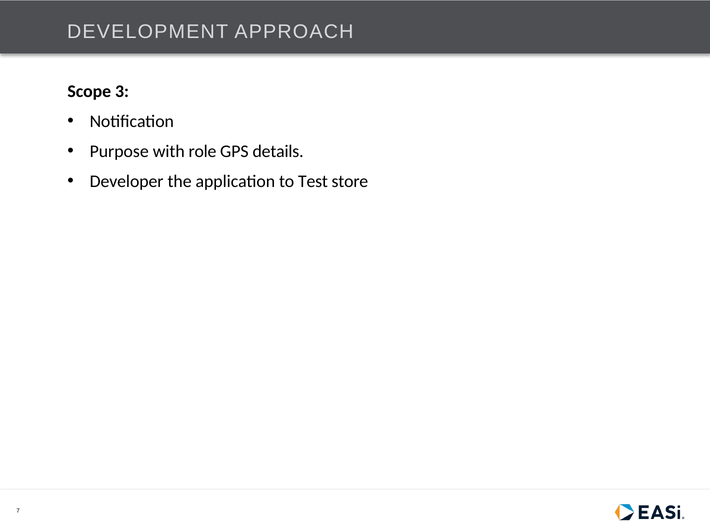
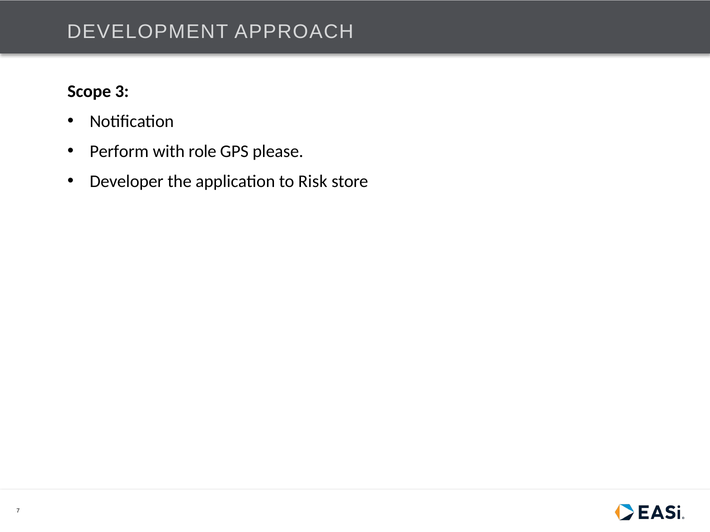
Purpose: Purpose -> Perform
details: details -> please
Test: Test -> Risk
